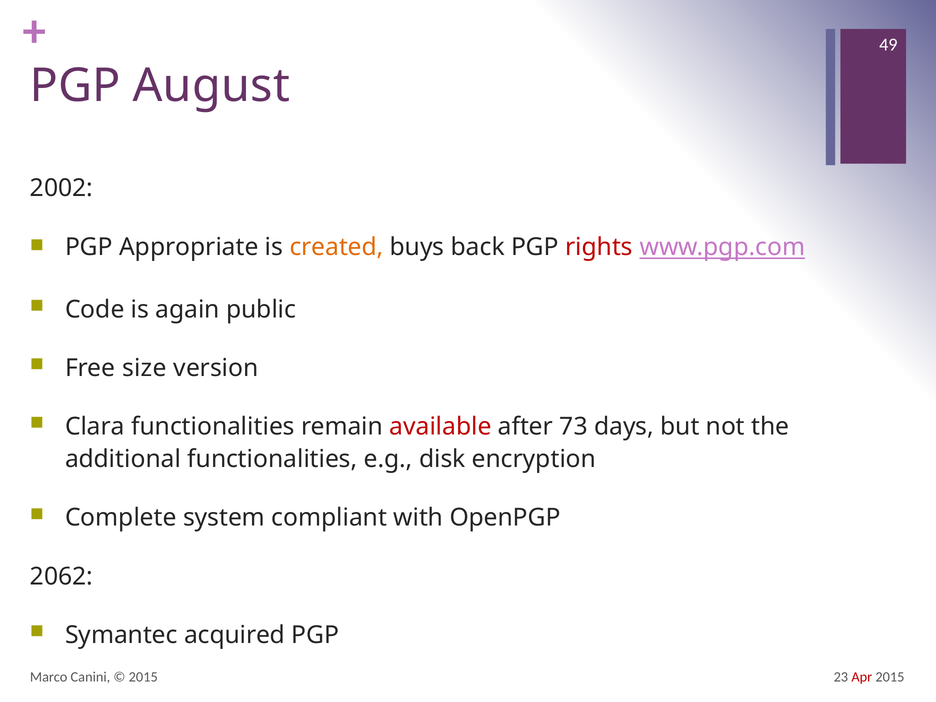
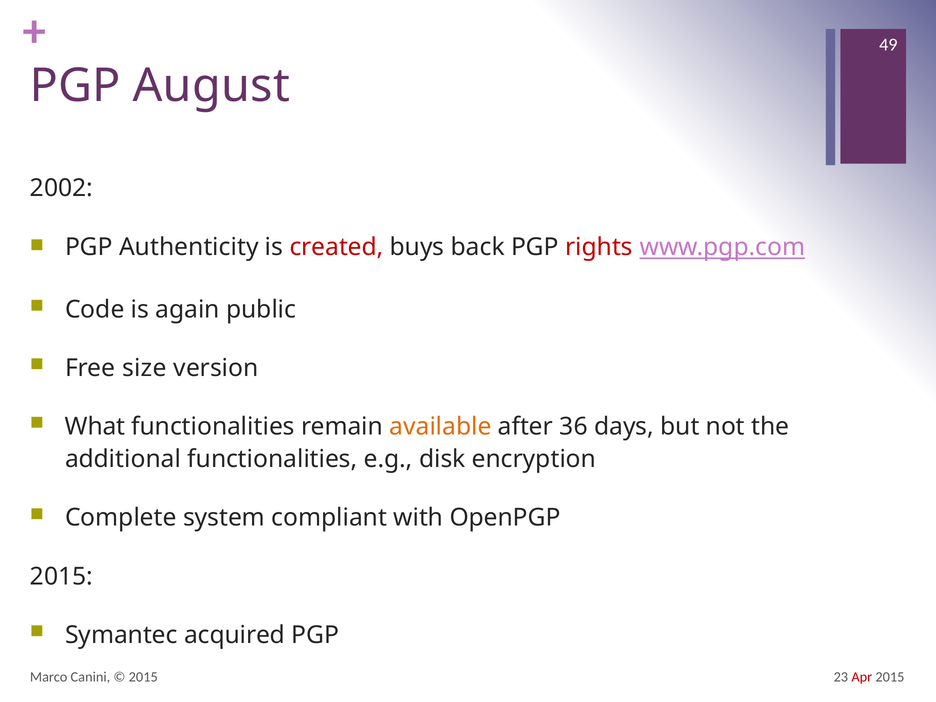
Appropriate: Appropriate -> Authenticity
created colour: orange -> red
Clara: Clara -> What
available colour: red -> orange
73: 73 -> 36
2062 at (61, 576): 2062 -> 2015
